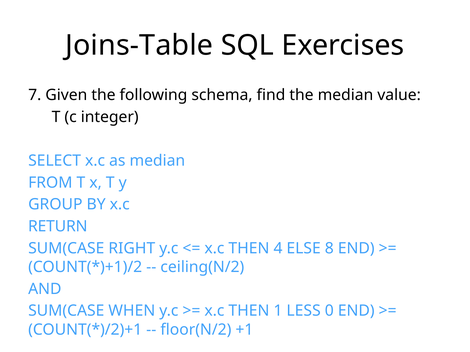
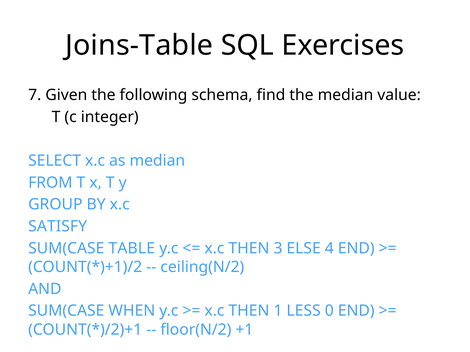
RETURN: RETURN -> SATISFY
RIGHT: RIGHT -> TABLE
4: 4 -> 3
8: 8 -> 4
